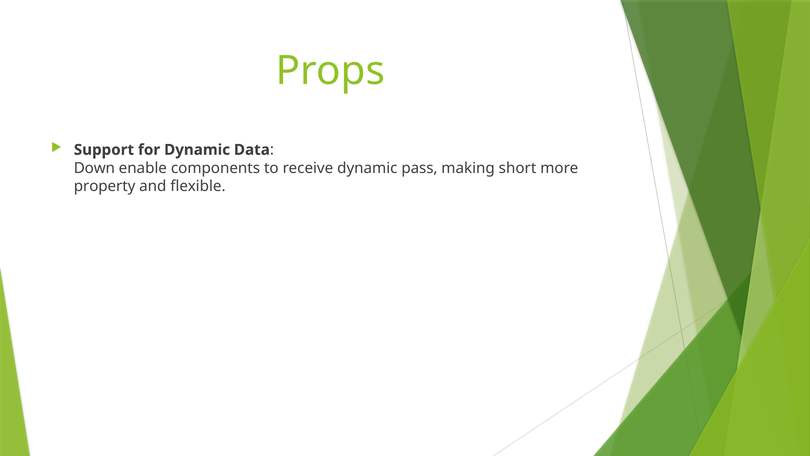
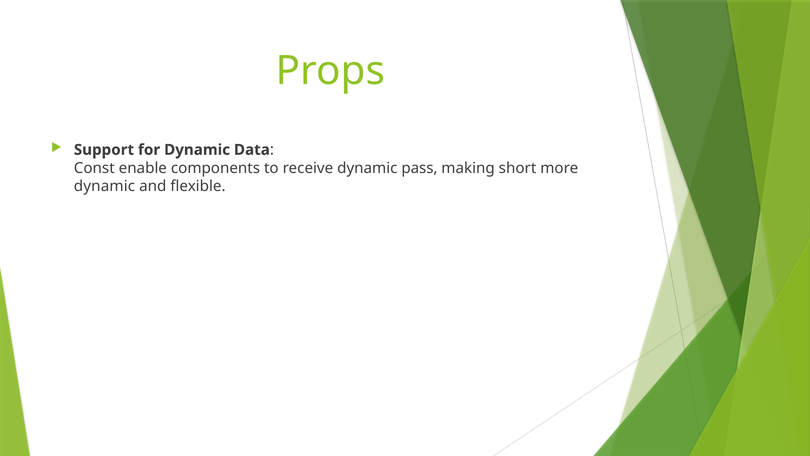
Down: Down -> Const
property at (105, 186): property -> dynamic
